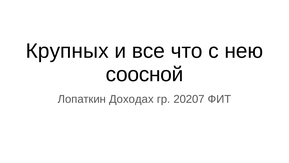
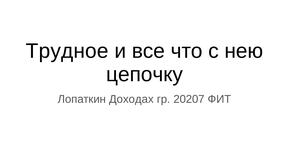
Крупных: Крупных -> Трудное
соосной: соосной -> цепочку
